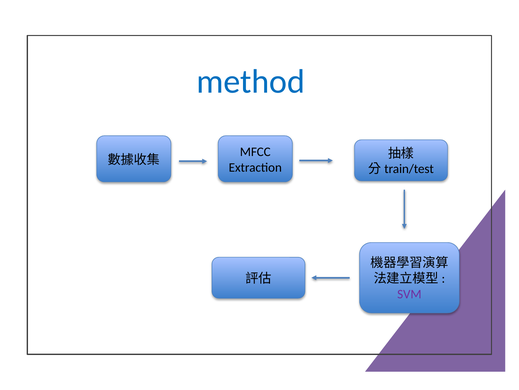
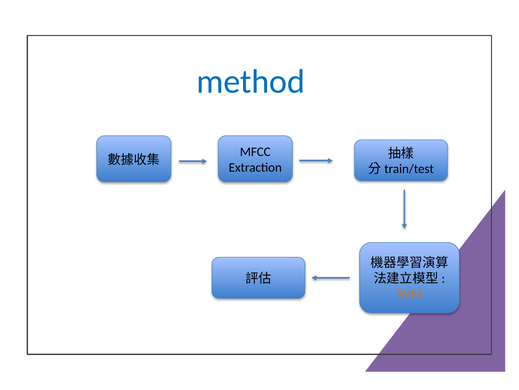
SVM colour: purple -> orange
